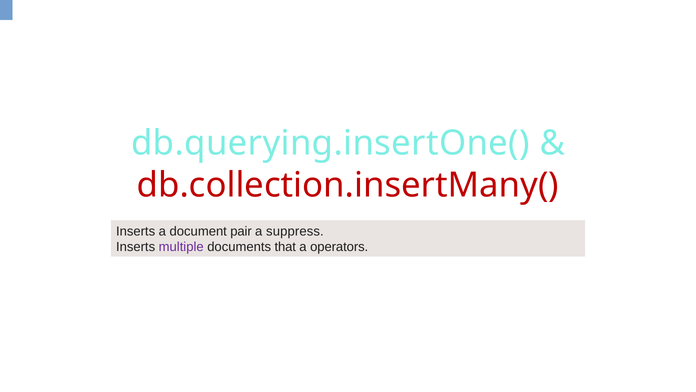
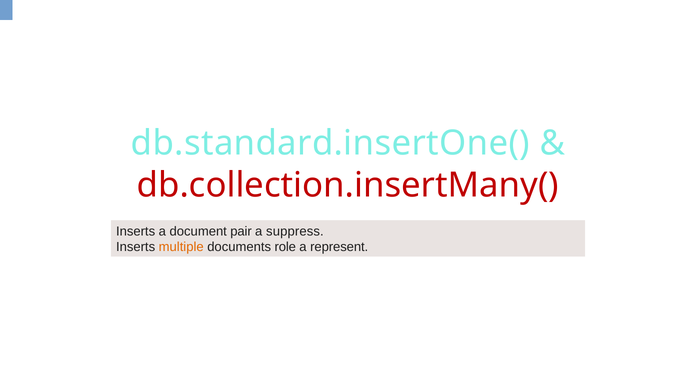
db.querying.insertOne(: db.querying.insertOne( -> db.standard.insertOne(
multiple colour: purple -> orange
that: that -> role
operators: operators -> represent
